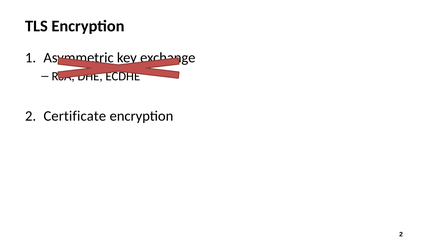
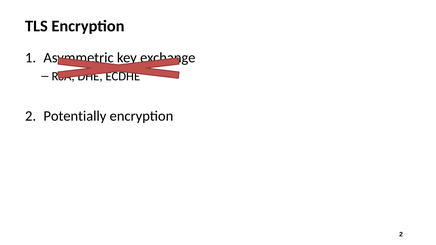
Certificate: Certificate -> Potentially
